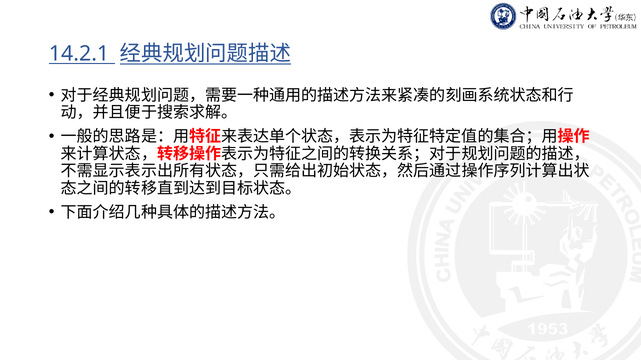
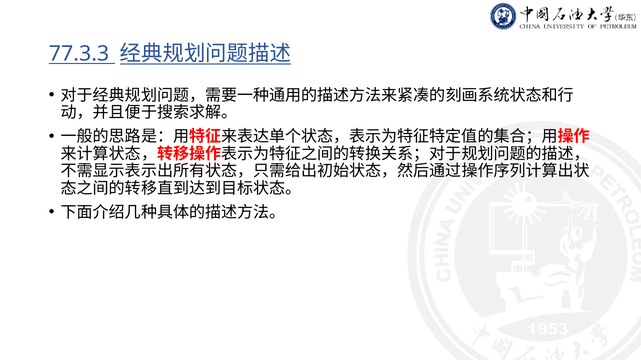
14.2.1: 14.2.1 -> 77.3.3
